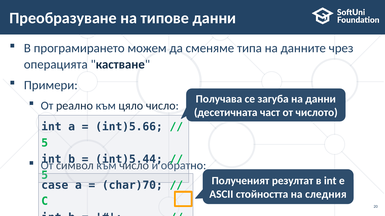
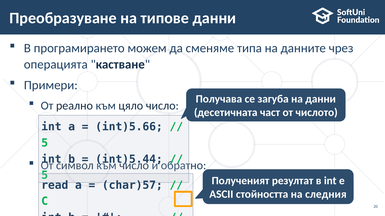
case: case -> read
char)70: char)70 -> char)57
